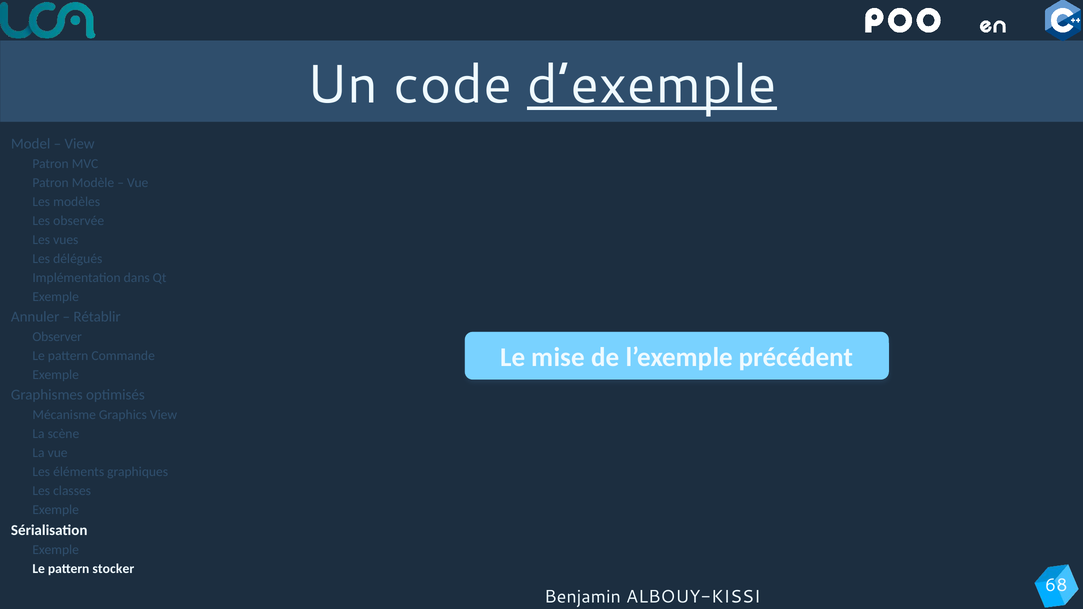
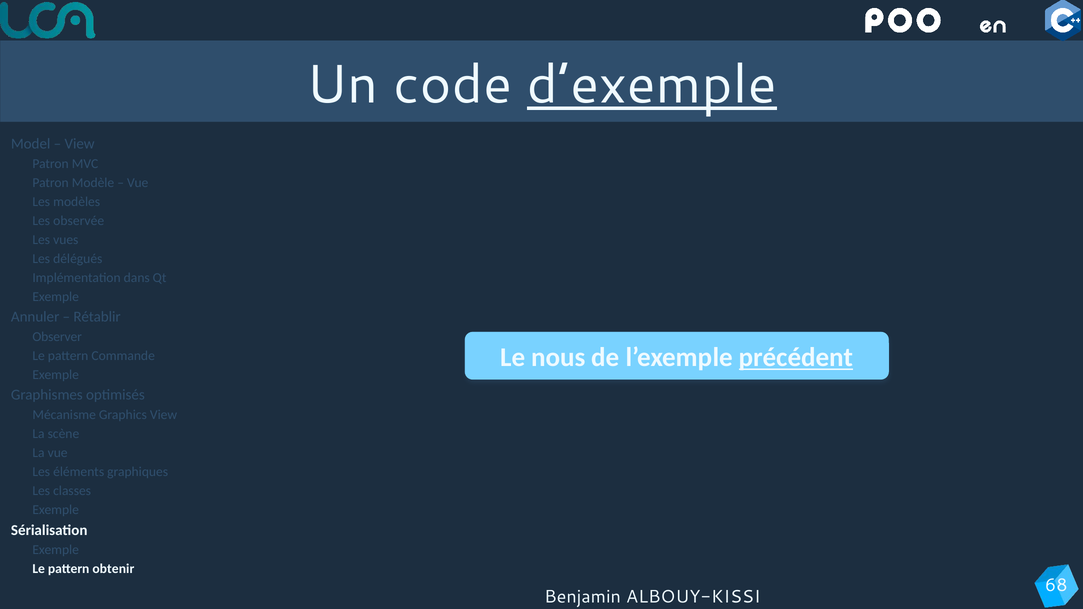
mise: mise -> nous
précédent underline: none -> present
stocker: stocker -> obtenir
